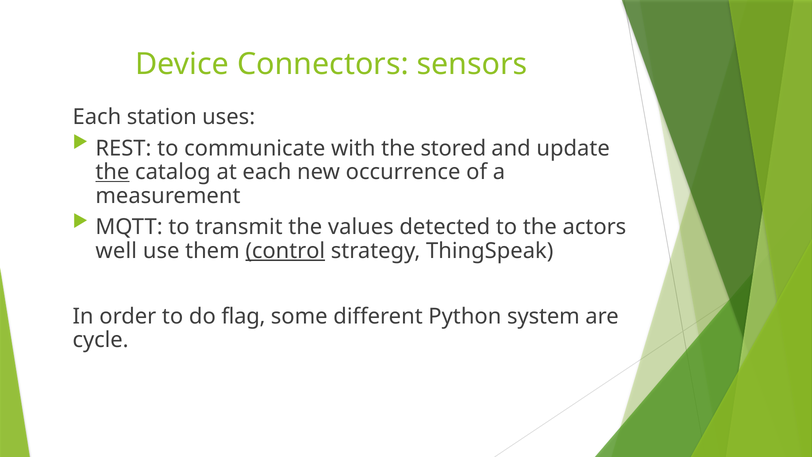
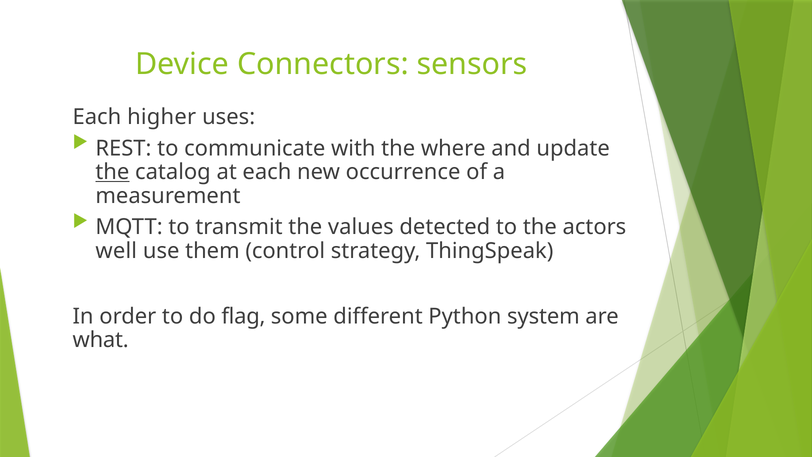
station: station -> higher
stored: stored -> where
control underline: present -> none
cycle: cycle -> what
